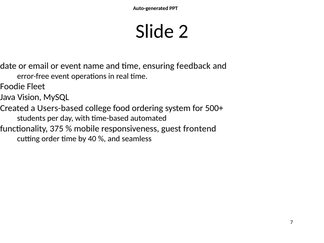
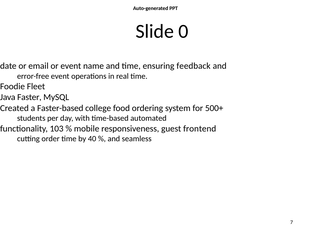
2: 2 -> 0
Vision: Vision -> Faster
Users-based: Users-based -> Faster-based
375: 375 -> 103
